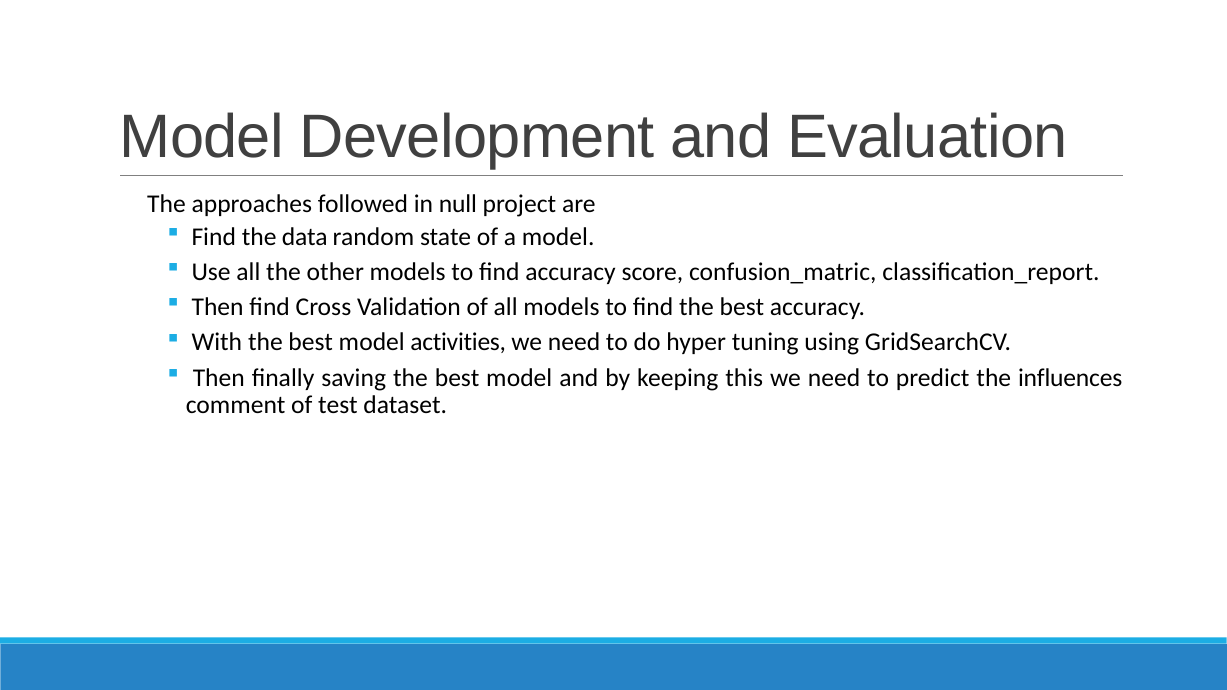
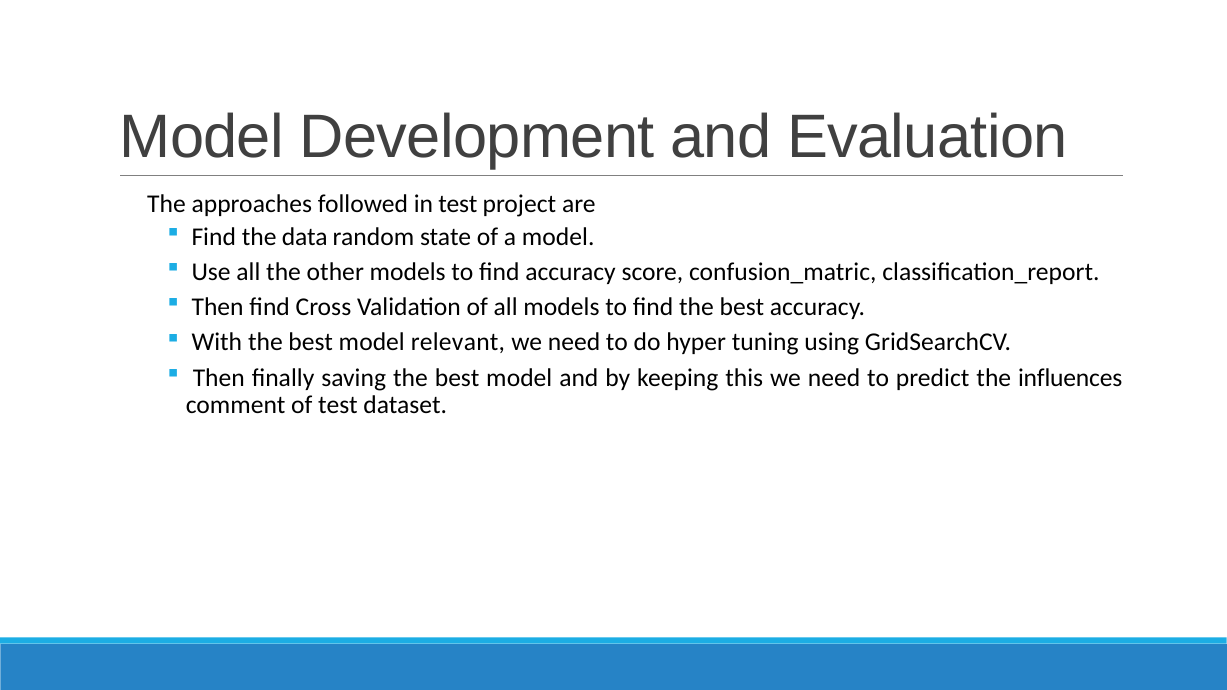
in null: null -> test
activities: activities -> relevant
